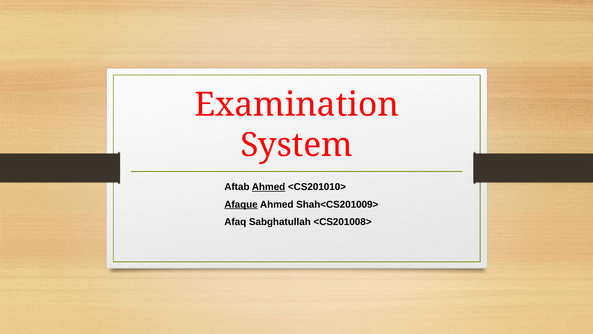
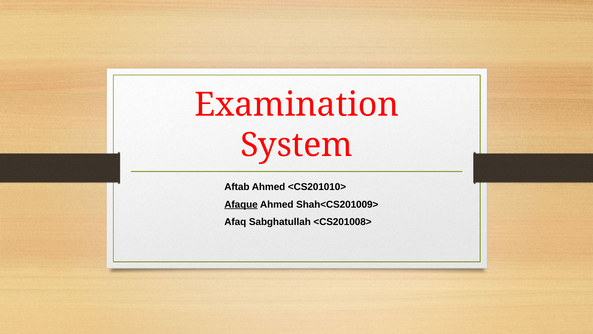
Ahmed at (269, 187) underline: present -> none
